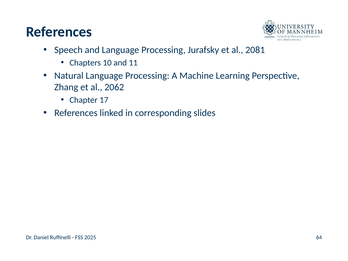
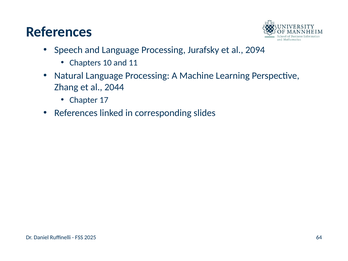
2081: 2081 -> 2094
2062: 2062 -> 2044
